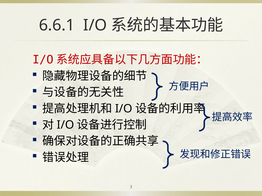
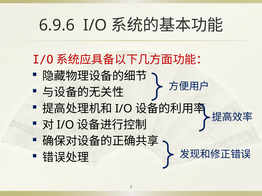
6.6.1: 6.6.1 -> 6.9.6
